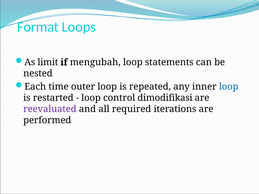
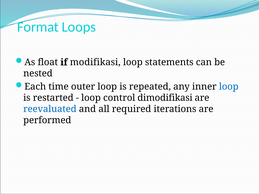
limit: limit -> float
mengubah: mengubah -> modifikasi
reevaluated colour: purple -> blue
